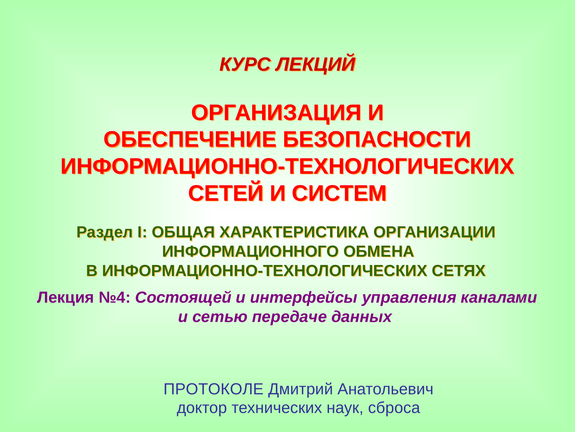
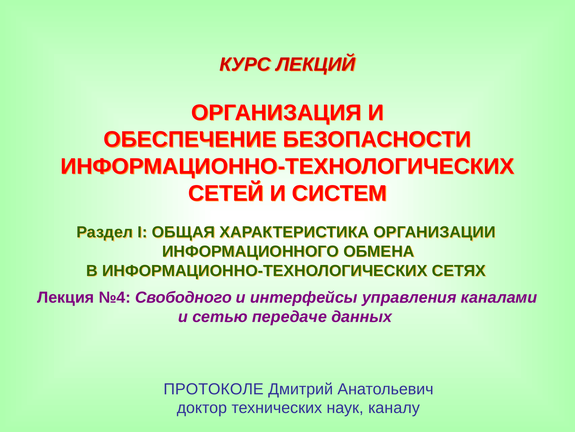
Состоящей: Состоящей -> Свободного
сброса: сброса -> каналу
